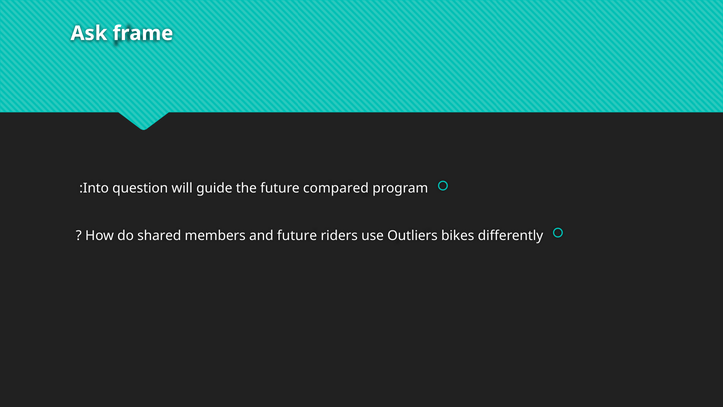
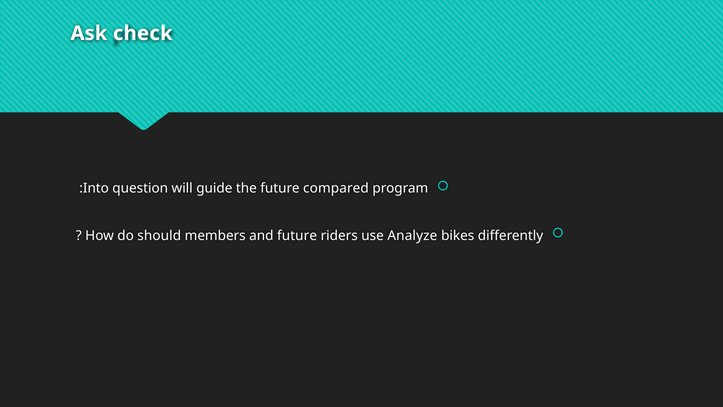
frame: frame -> check
shared: shared -> should
Outliers: Outliers -> Analyze
